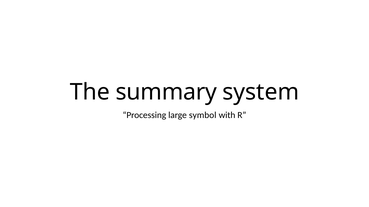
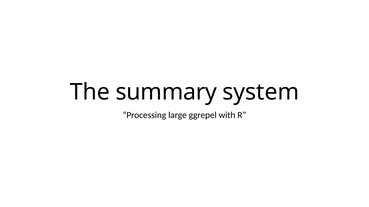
symbol: symbol -> ggrepel
